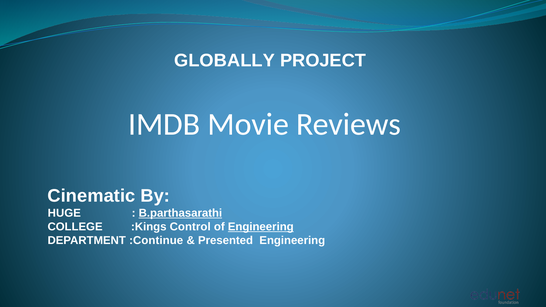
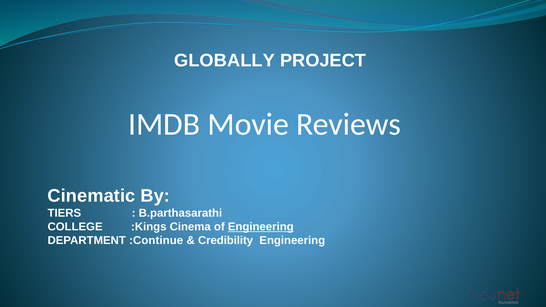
HUGE: HUGE -> TIERS
B.parthasarathi underline: present -> none
Control: Control -> Cinema
Presented: Presented -> Credibility
